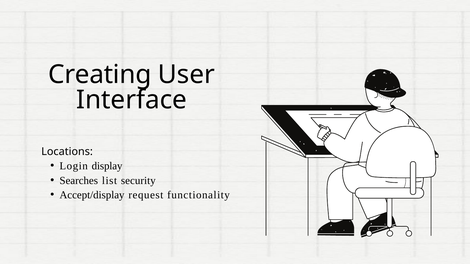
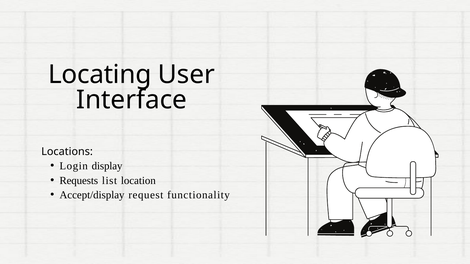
Creating: Creating -> Locating
Searches: Searches -> Requests
security: security -> location
